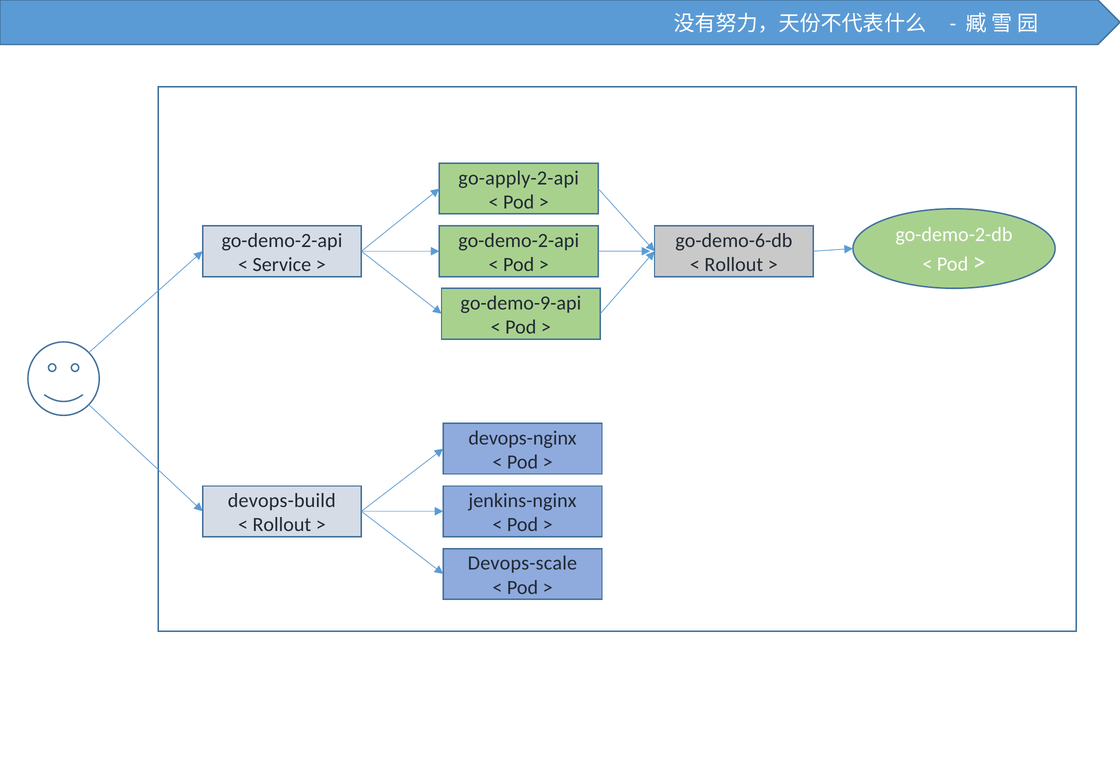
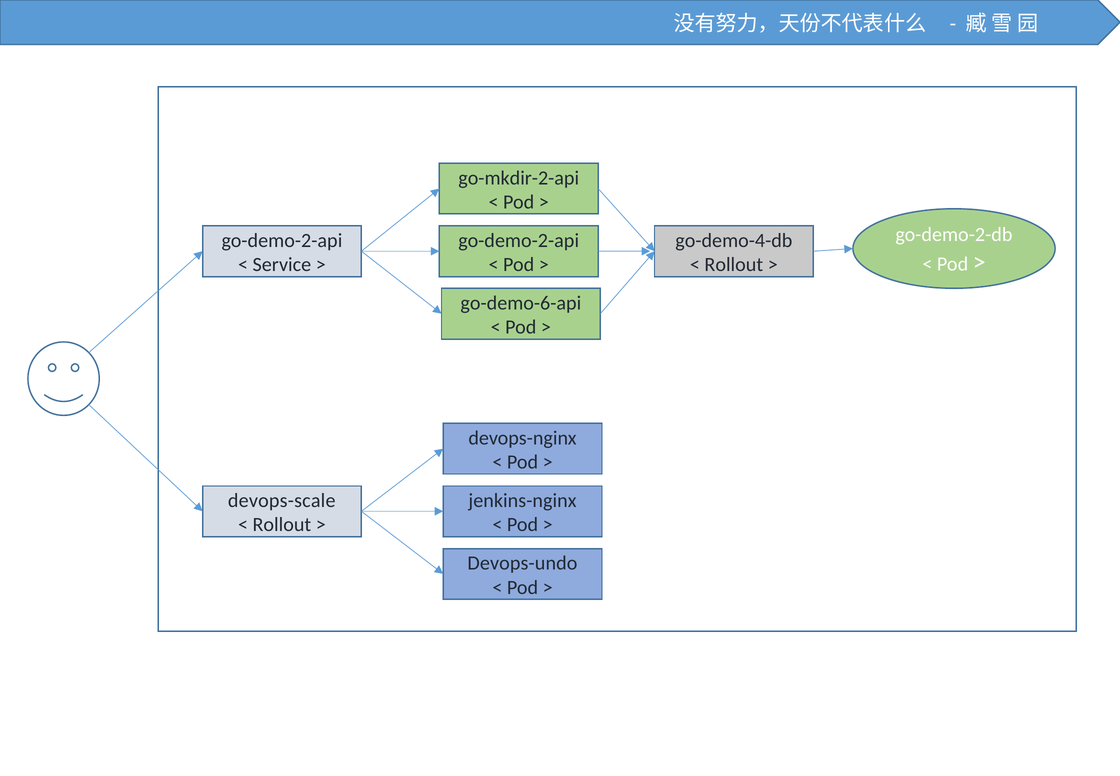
go-apply-2-api: go-apply-2-api -> go-mkdir-2-api
go-demo-6-db: go-demo-6-db -> go-demo-4-db
go-demo-9-api: go-demo-9-api -> go-demo-6-api
devops-build: devops-build -> devops-scale
Devops-scale: Devops-scale -> Devops-undo
